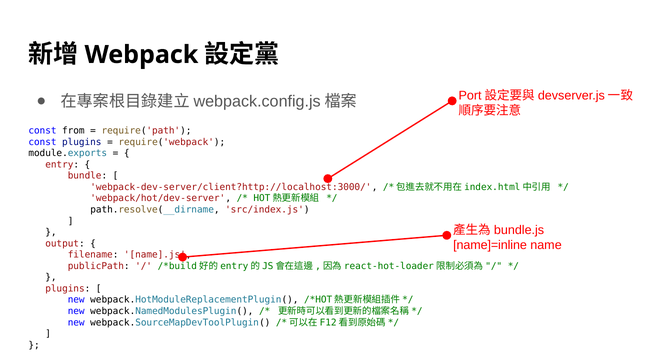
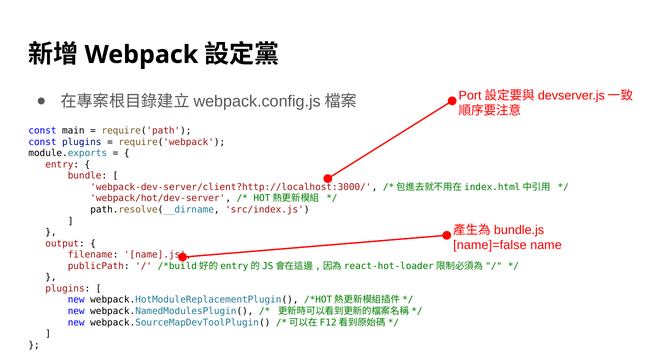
from: from -> main
name]=inline: name]=inline -> name]=false
